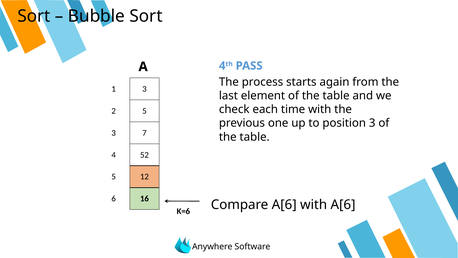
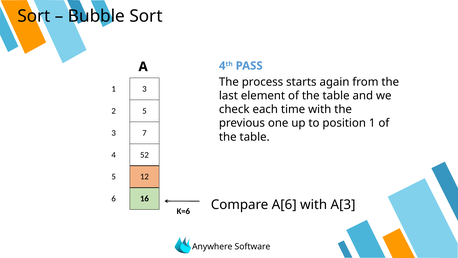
position 3: 3 -> 1
with A[6: A[6 -> A[3
